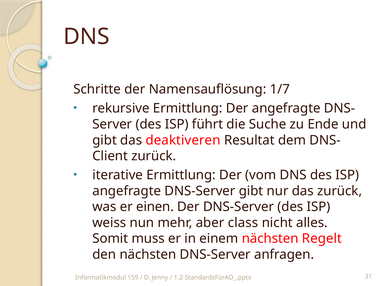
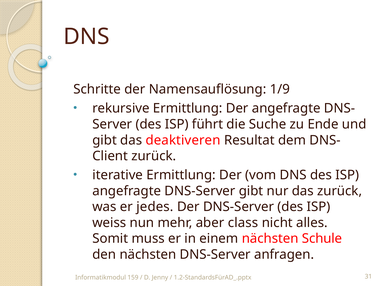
1/7: 1/7 -> 1/9
einen: einen -> jedes
Regelt: Regelt -> Schule
